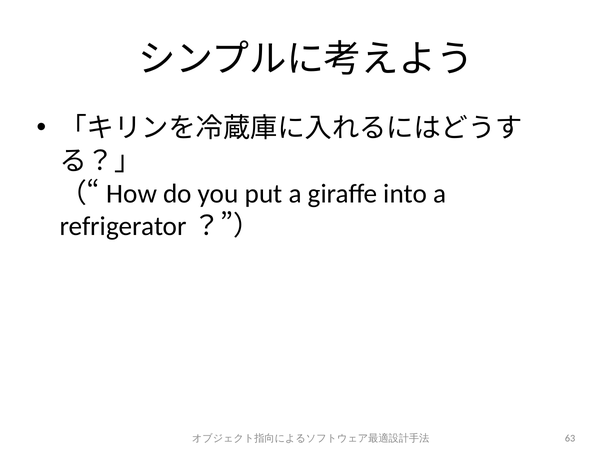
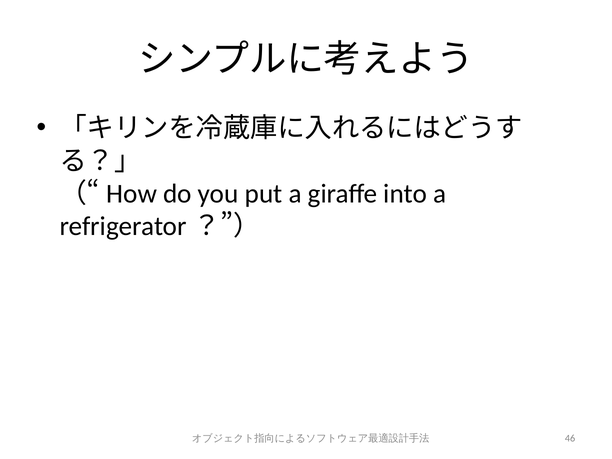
63: 63 -> 46
